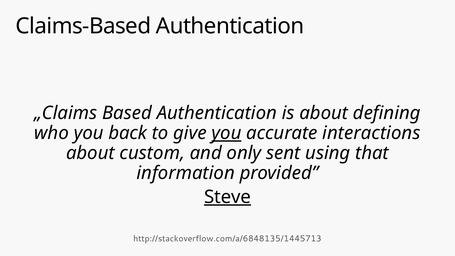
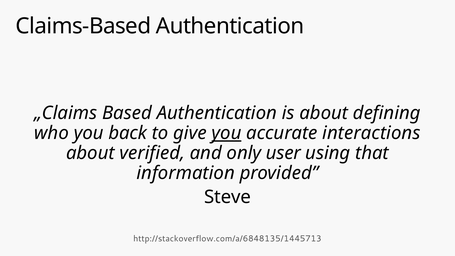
custom: custom -> verified
sent: sent -> user
Steve underline: present -> none
